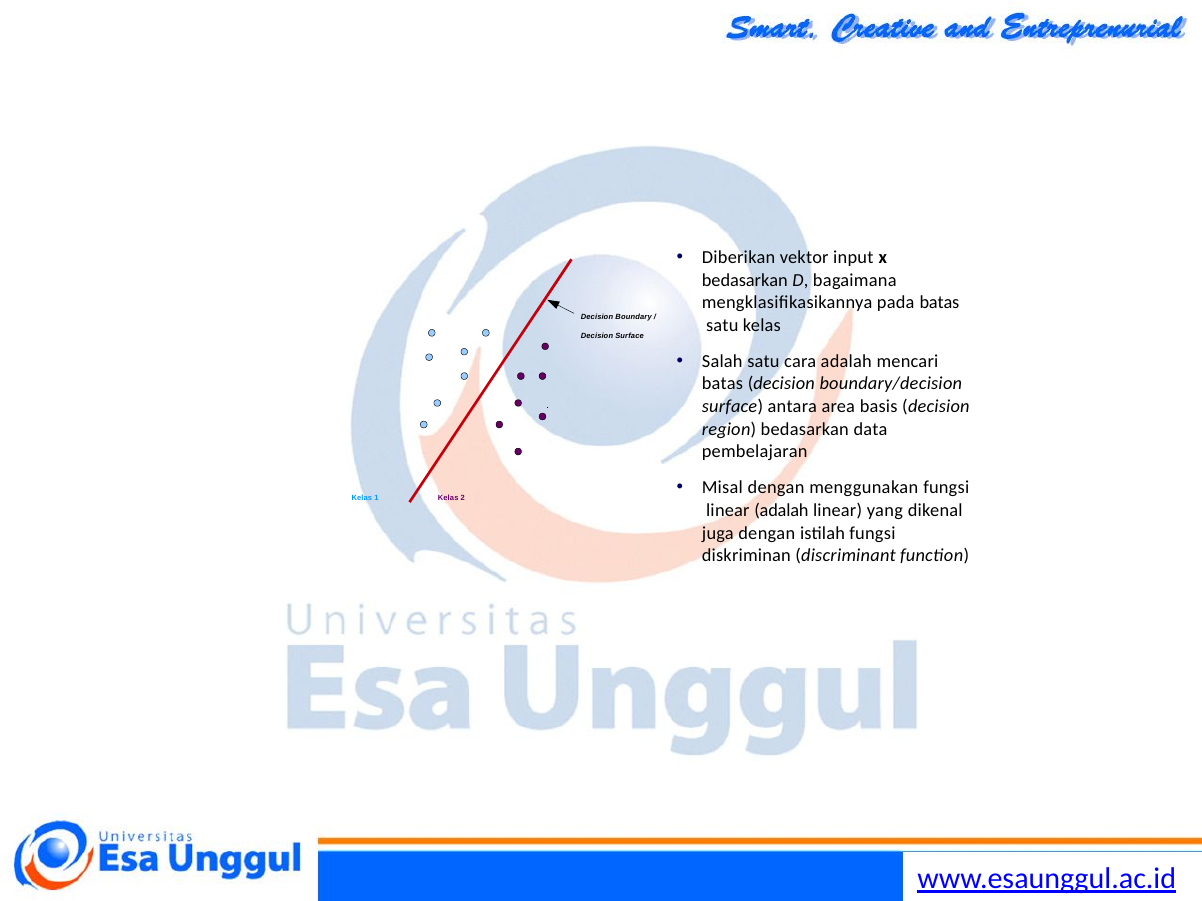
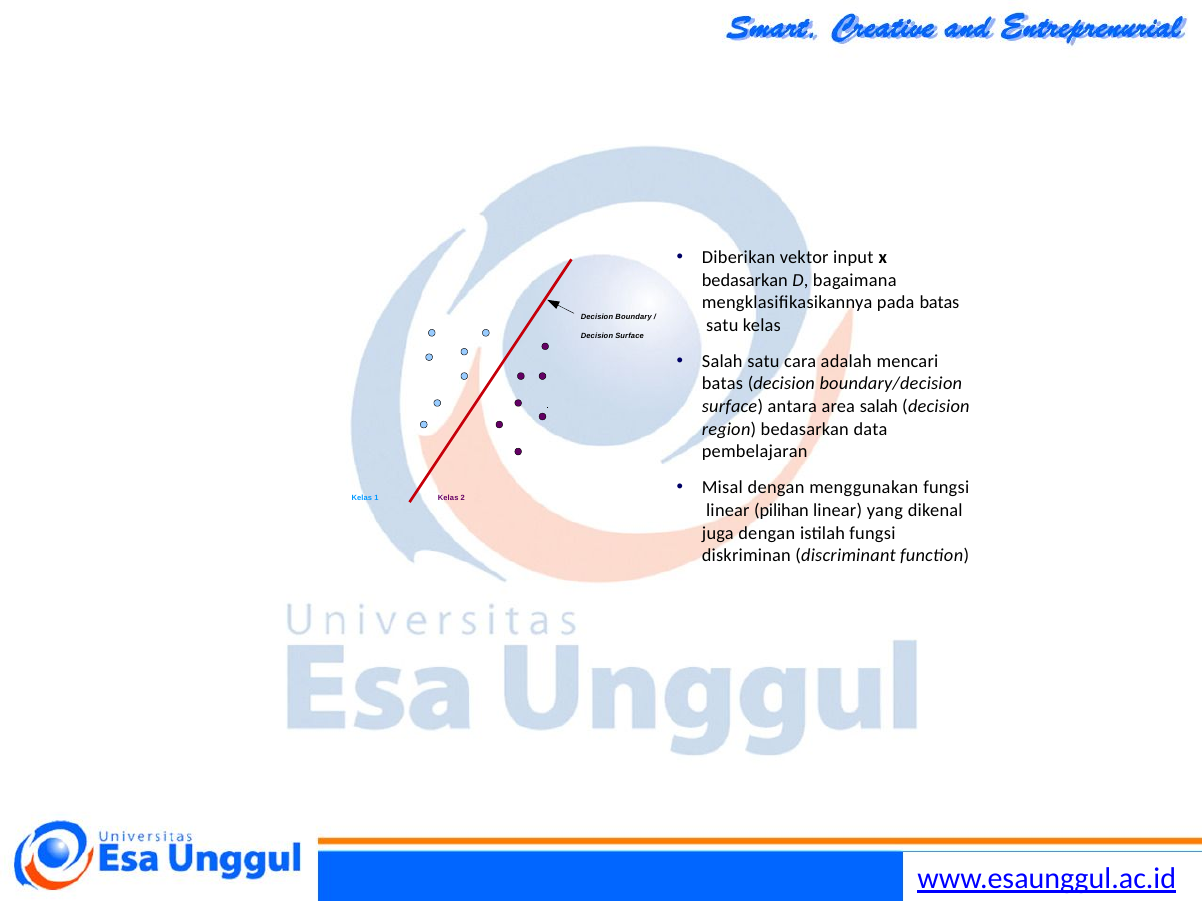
area basis: basis -> salah
linear adalah: adalah -> pilihan
